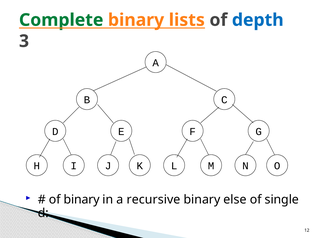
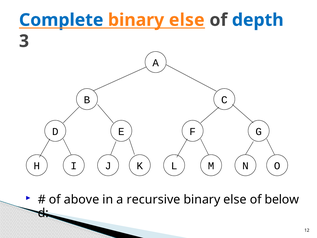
Complete colour: green -> blue
lists at (187, 20): lists -> else
of binary: binary -> above
single: single -> below
